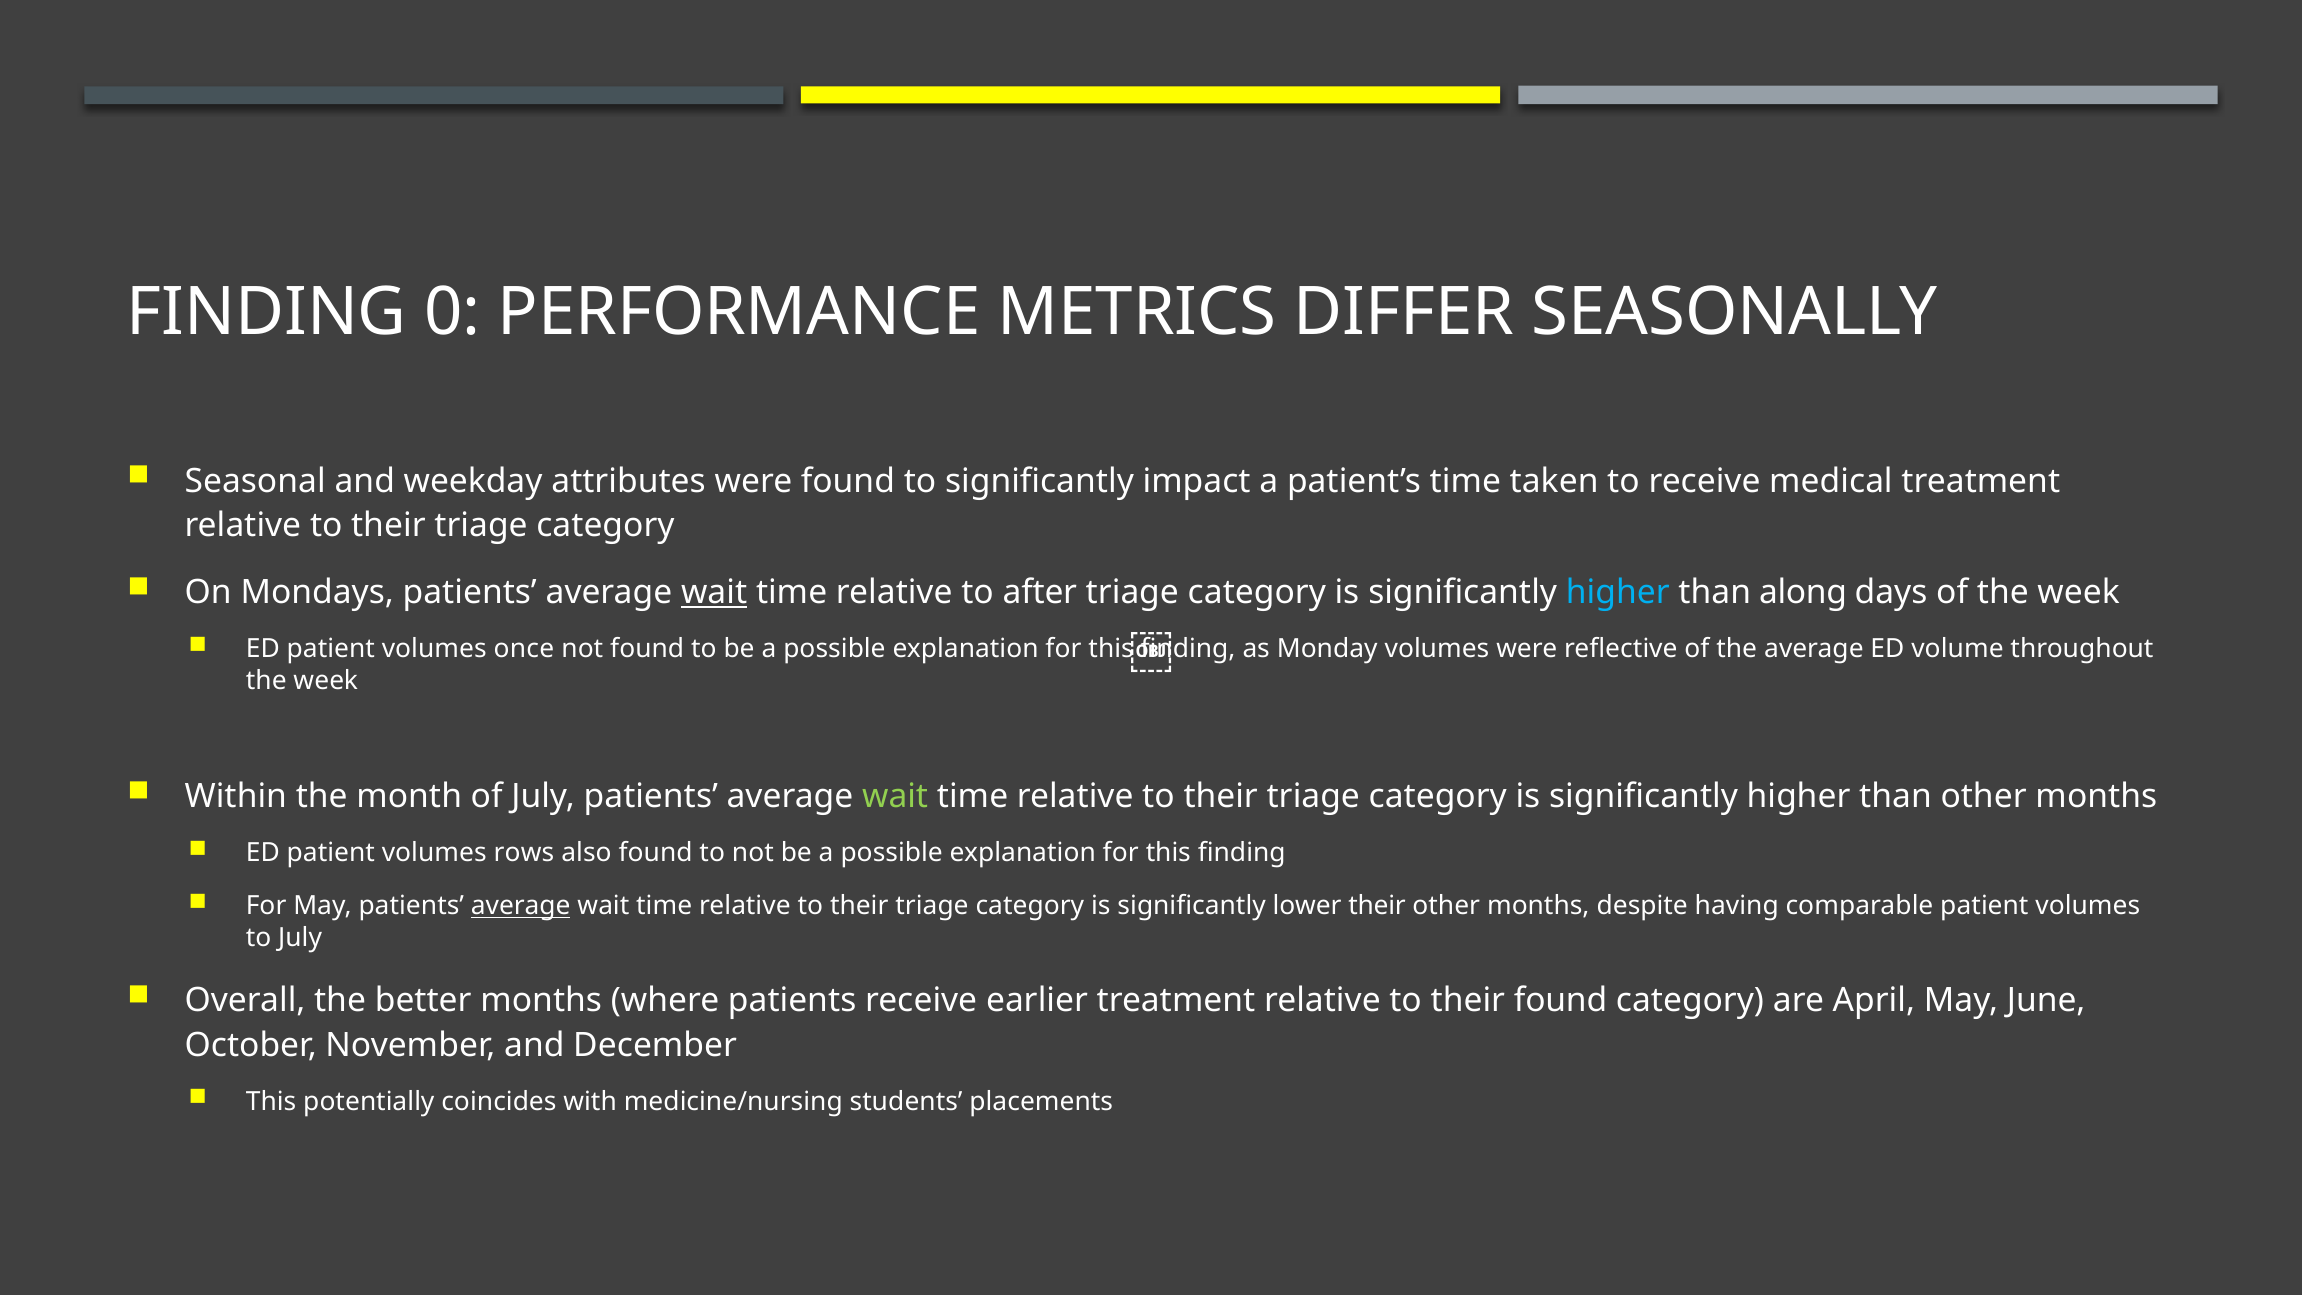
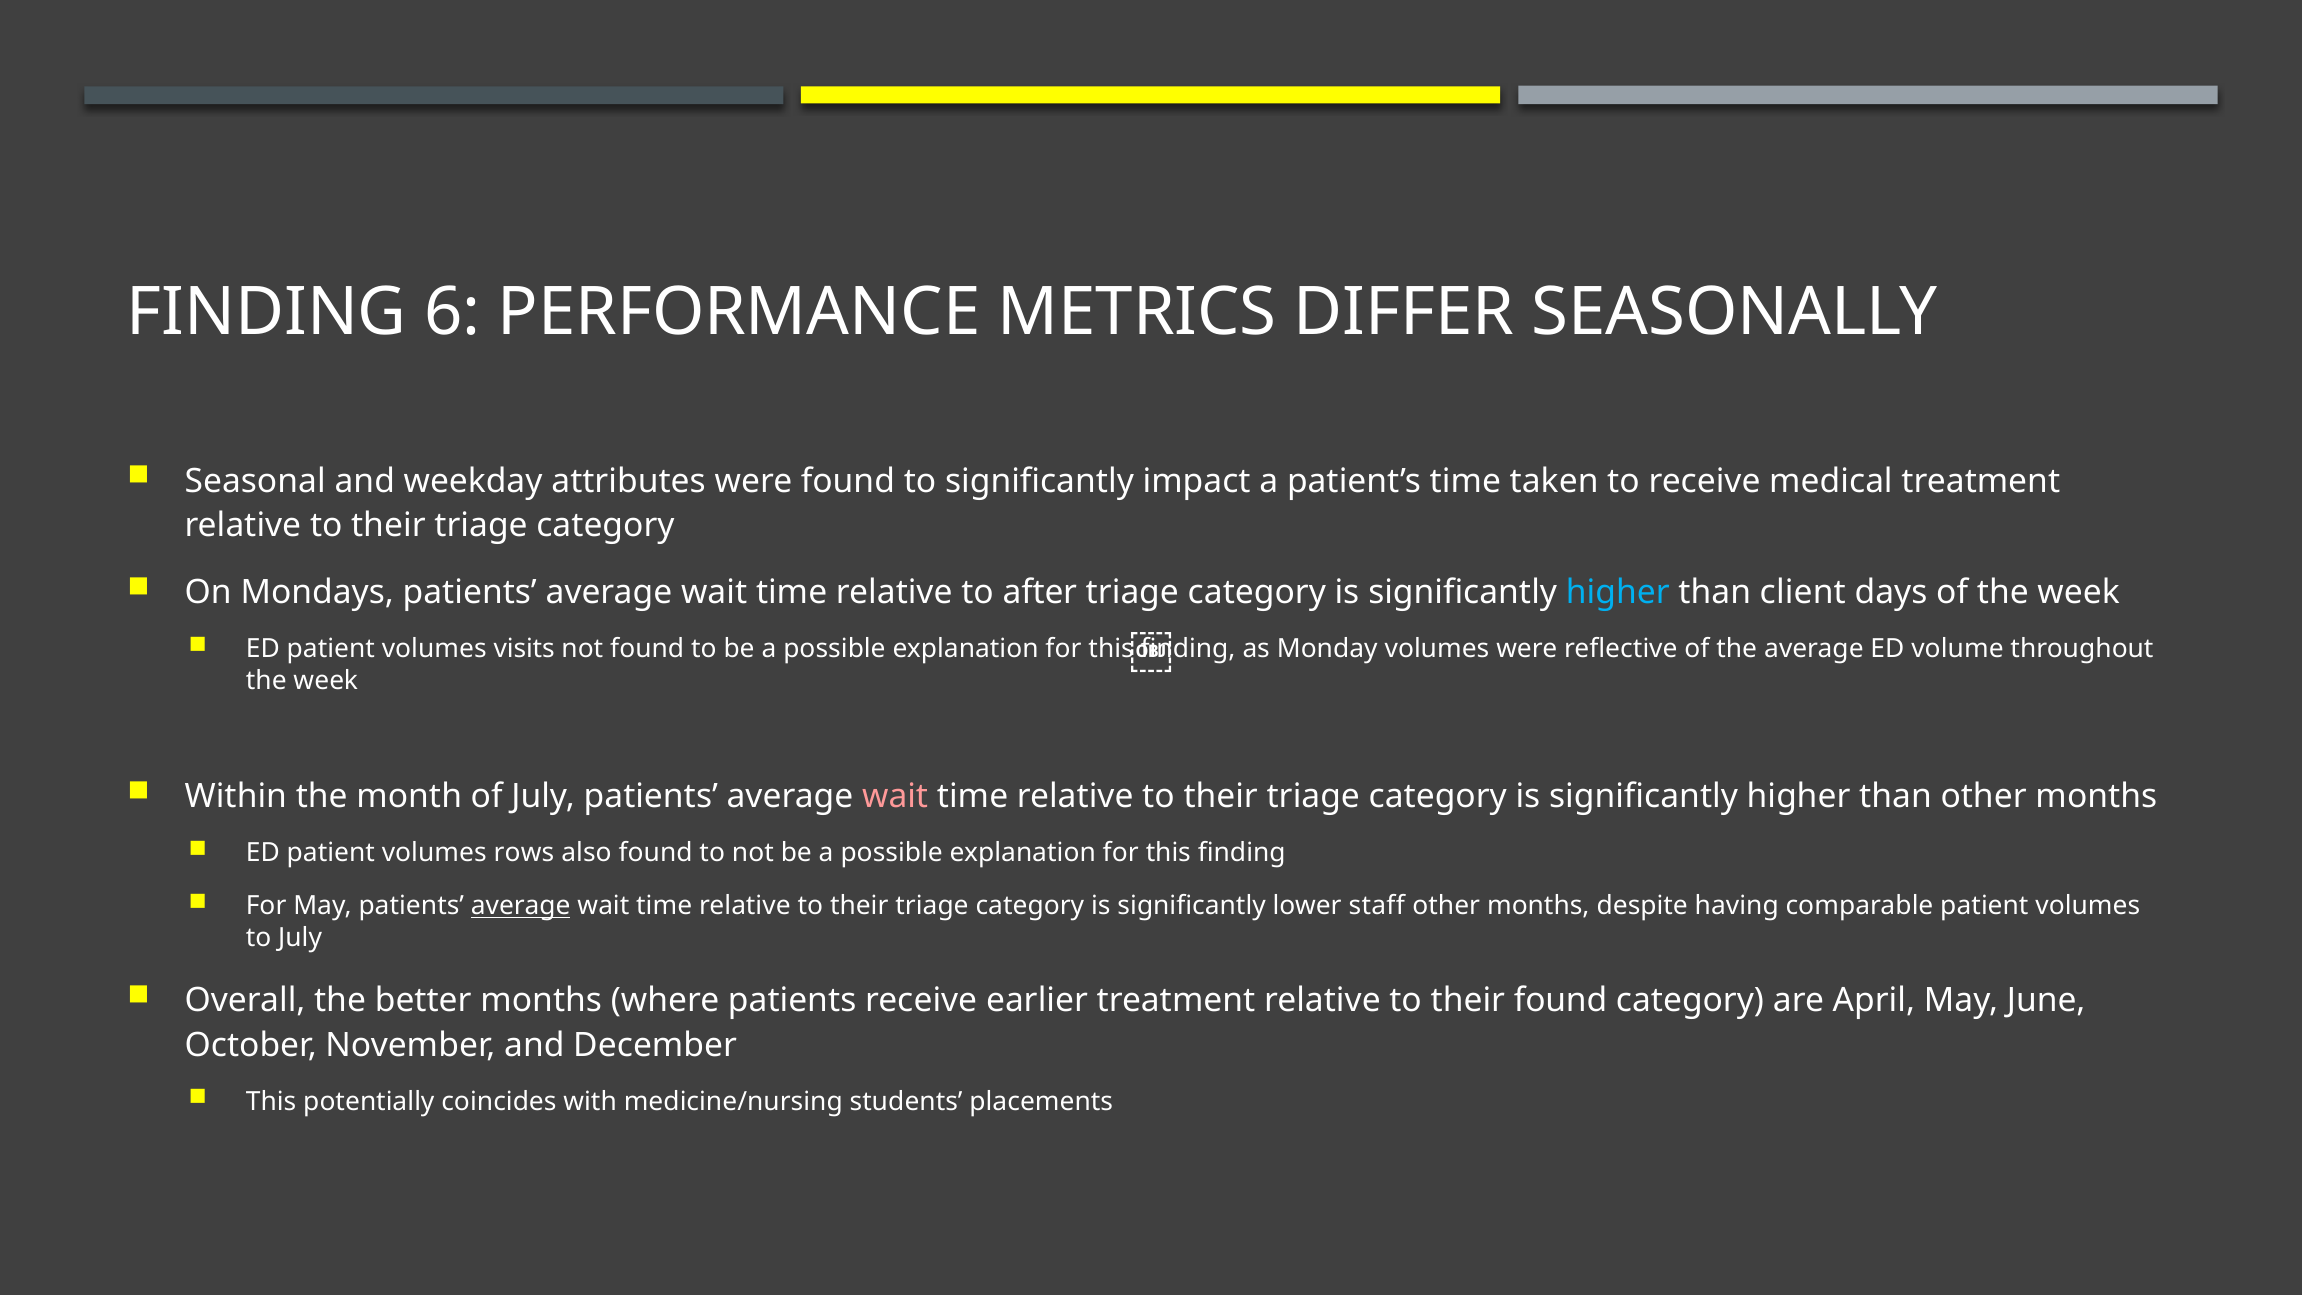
0: 0 -> 6
wait at (714, 592) underline: present -> none
along: along -> client
once: once -> visits
wait at (895, 796) colour: light green -> pink
lower their: their -> staff
